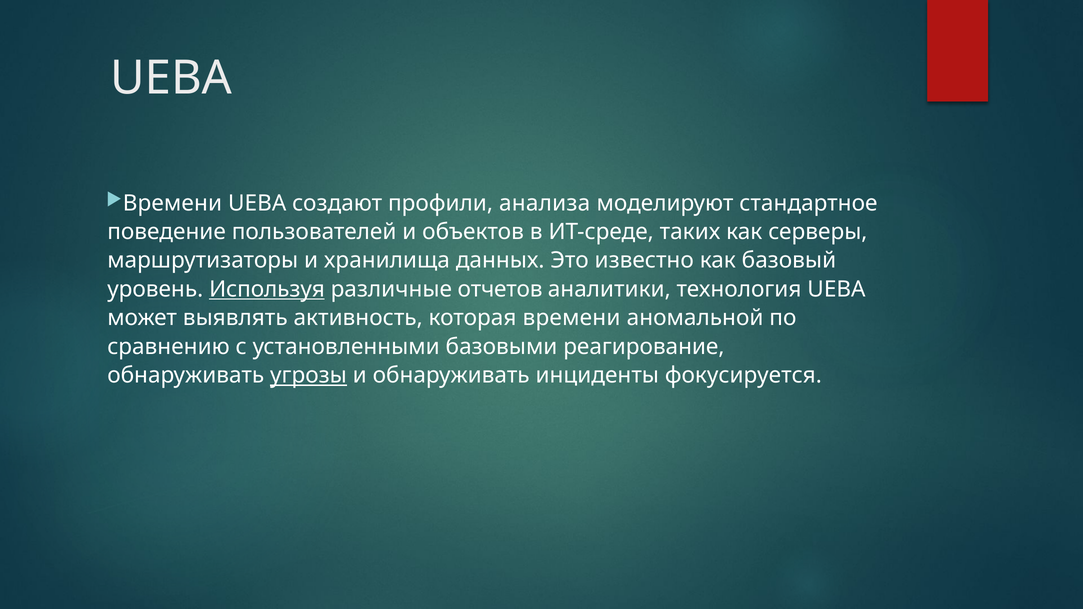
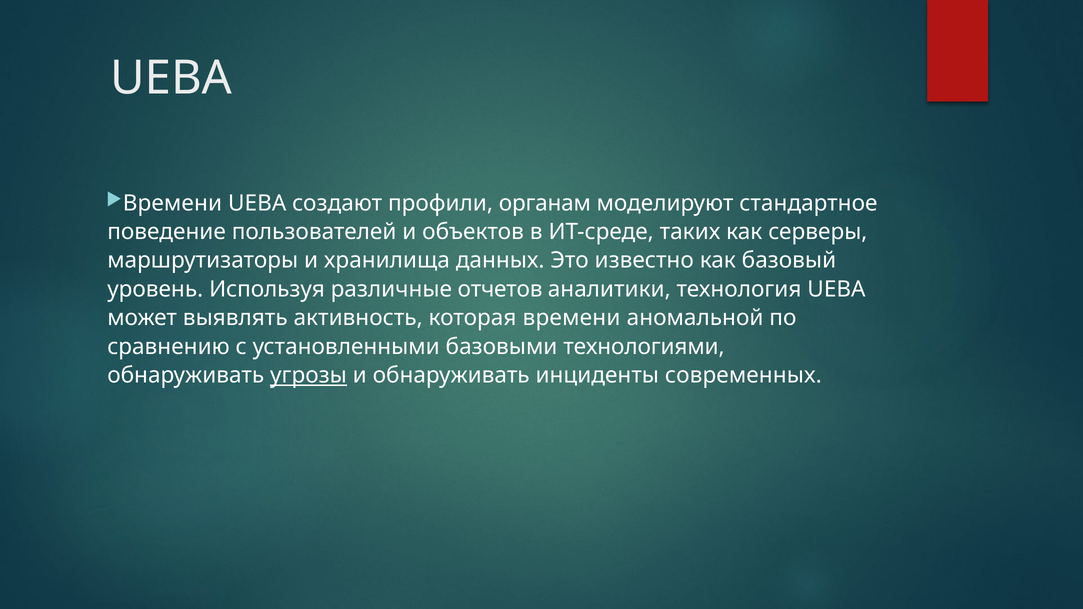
анализа: анализа -> органам
Используя underline: present -> none
реагирование: реагирование -> технологиями
фокусируется: фокусируется -> современных
